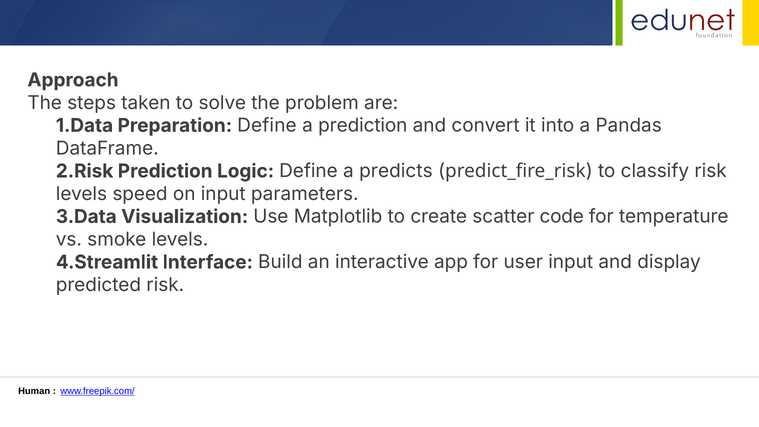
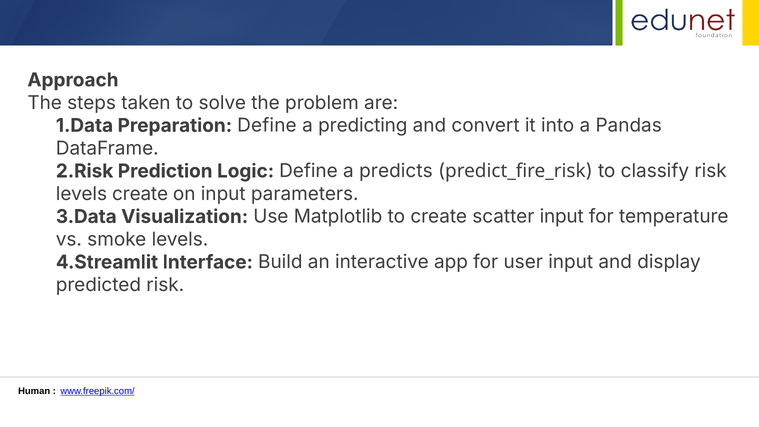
a prediction: prediction -> predicting
levels speed: speed -> create
scatter code: code -> input
